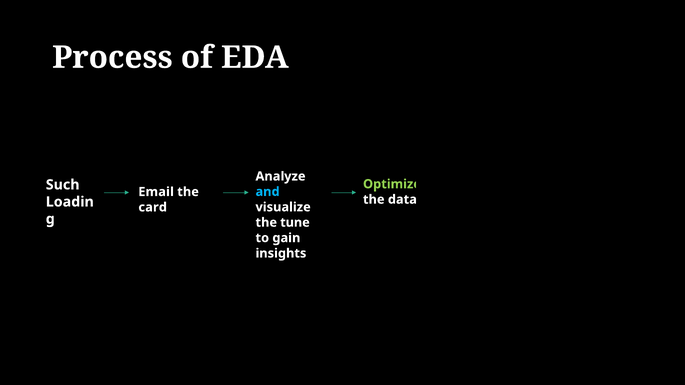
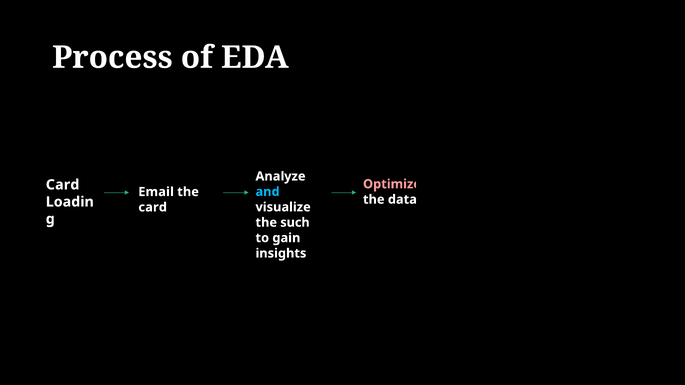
Optimize colour: light green -> pink
Such at (63, 185): Such -> Card
tune: tune -> such
